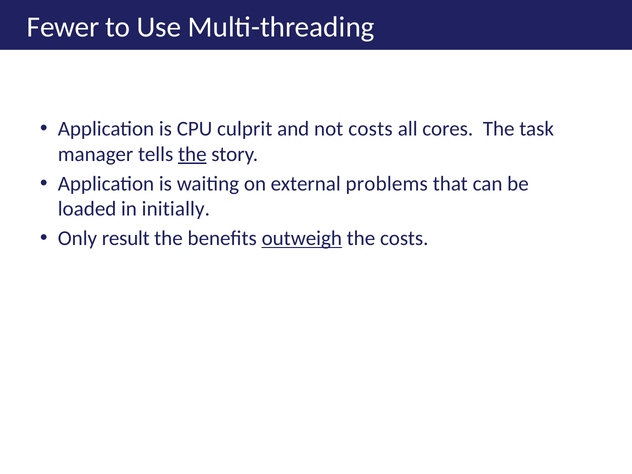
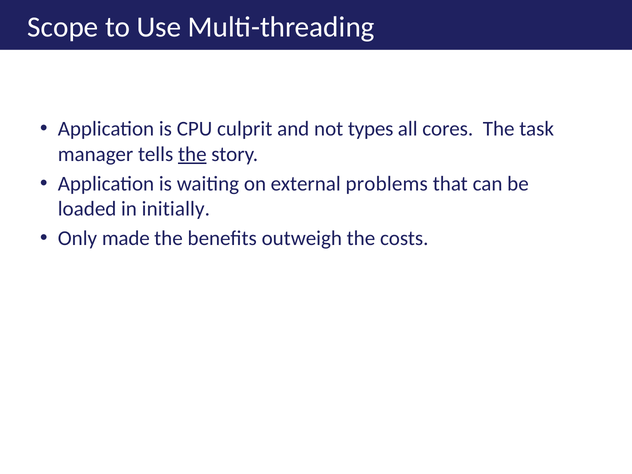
Fewer: Fewer -> Scope
not costs: costs -> types
result: result -> made
outweigh underline: present -> none
